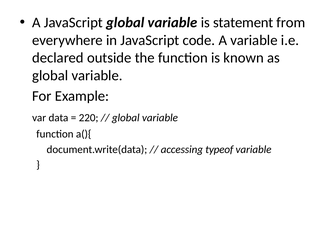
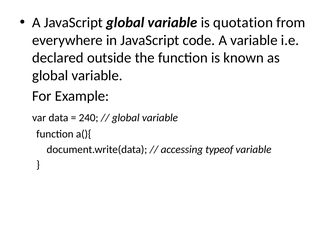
statement: statement -> quotation
220: 220 -> 240
